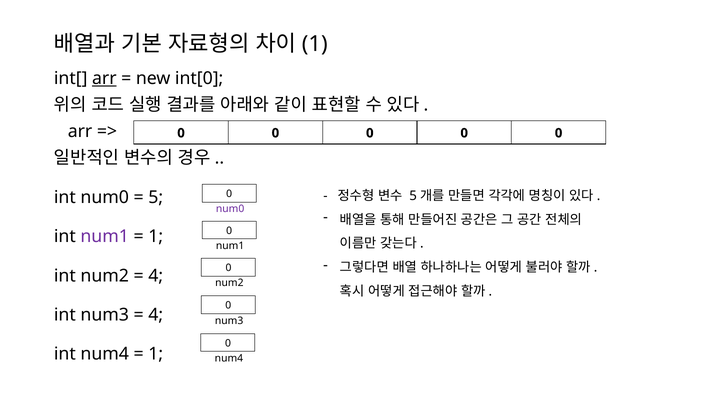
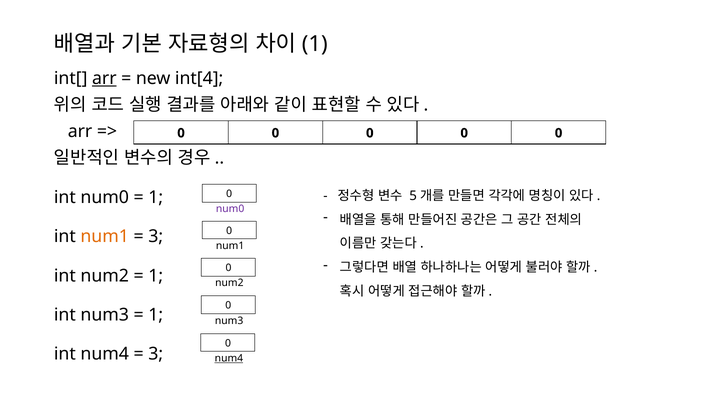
int[0: int[0 -> int[4
5 at (156, 197): 5 -> 1
num1 at (105, 237) colour: purple -> orange
1 at (156, 237): 1 -> 3
4 at (156, 276): 4 -> 1
4 at (156, 315): 4 -> 1
1 at (156, 354): 1 -> 3
num4 at (229, 359) underline: none -> present
